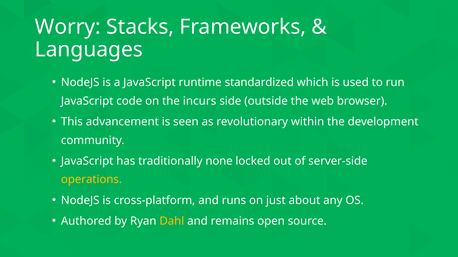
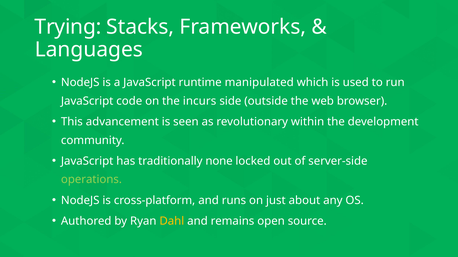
Worry: Worry -> Trying
standardized: standardized -> manipulated
operations colour: yellow -> light green
